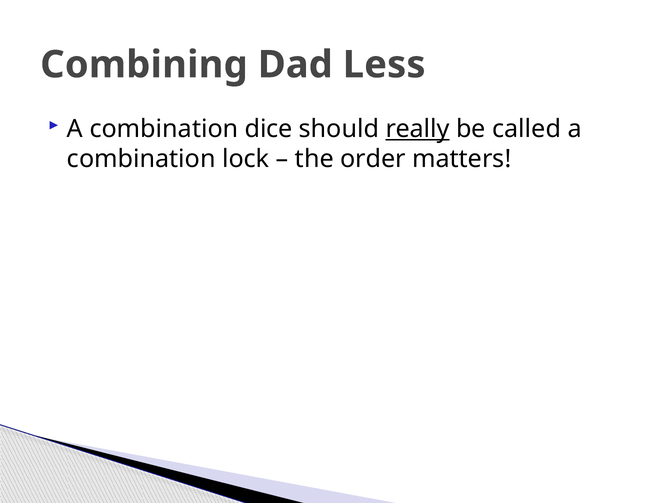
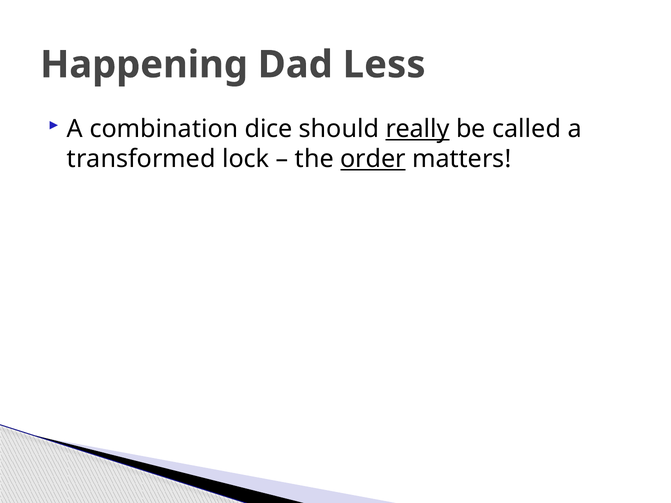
Combining: Combining -> Happening
combination at (141, 159): combination -> transformed
order underline: none -> present
